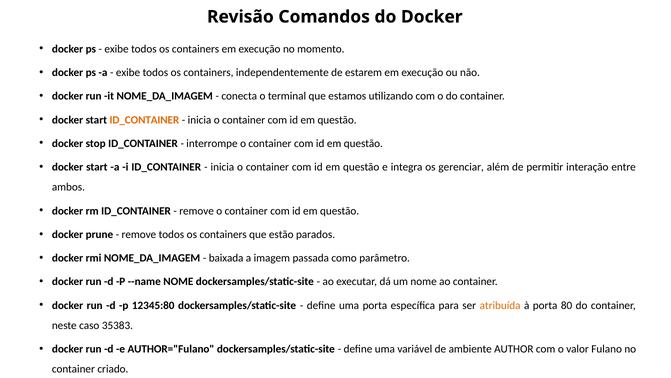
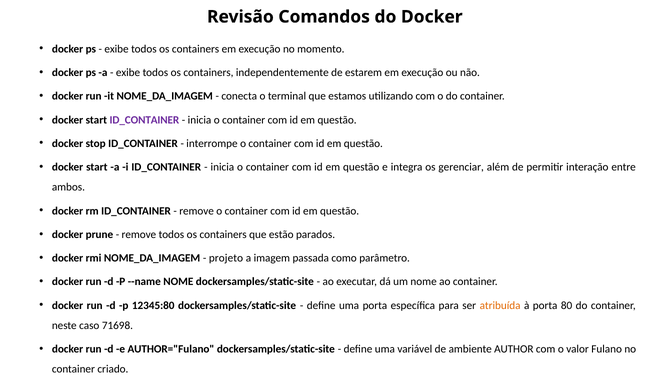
ID_CONTAINER at (144, 120) colour: orange -> purple
baixada: baixada -> projeto
35383: 35383 -> 71698
